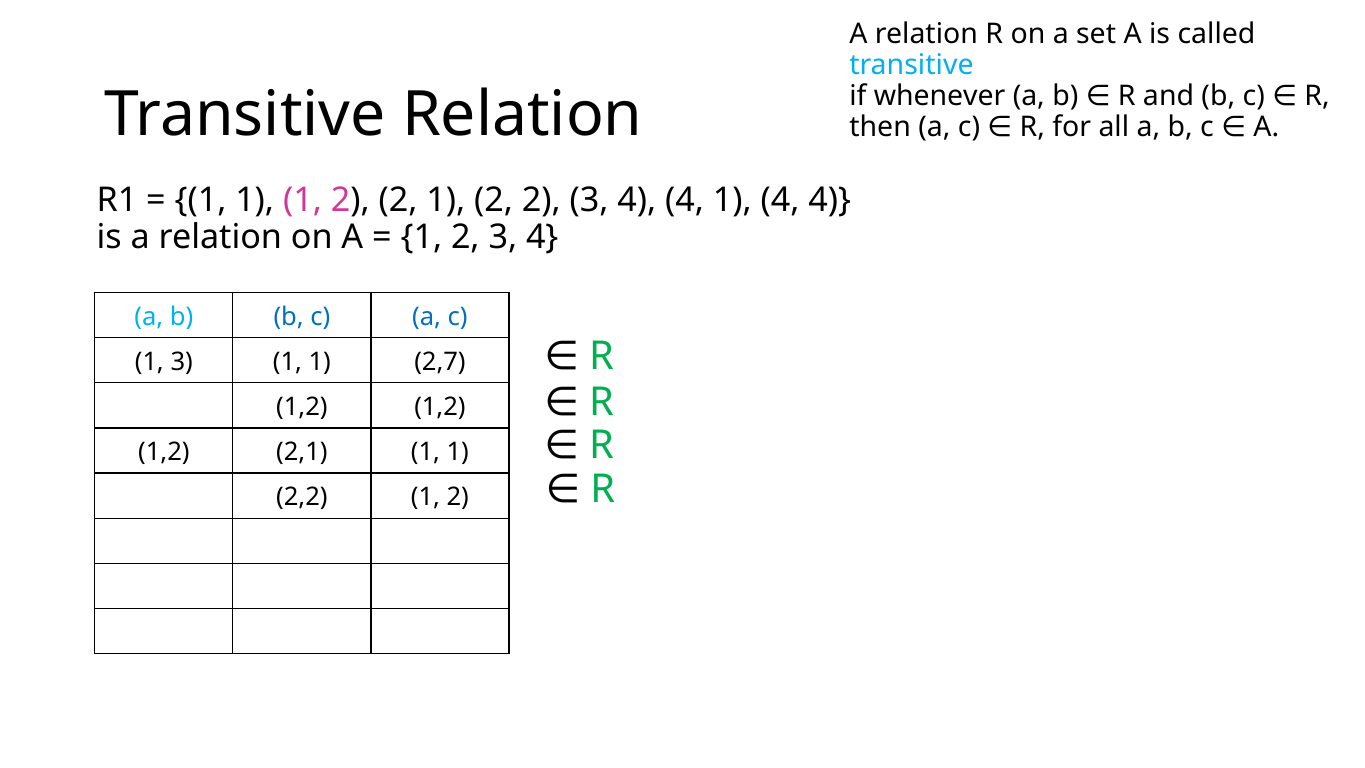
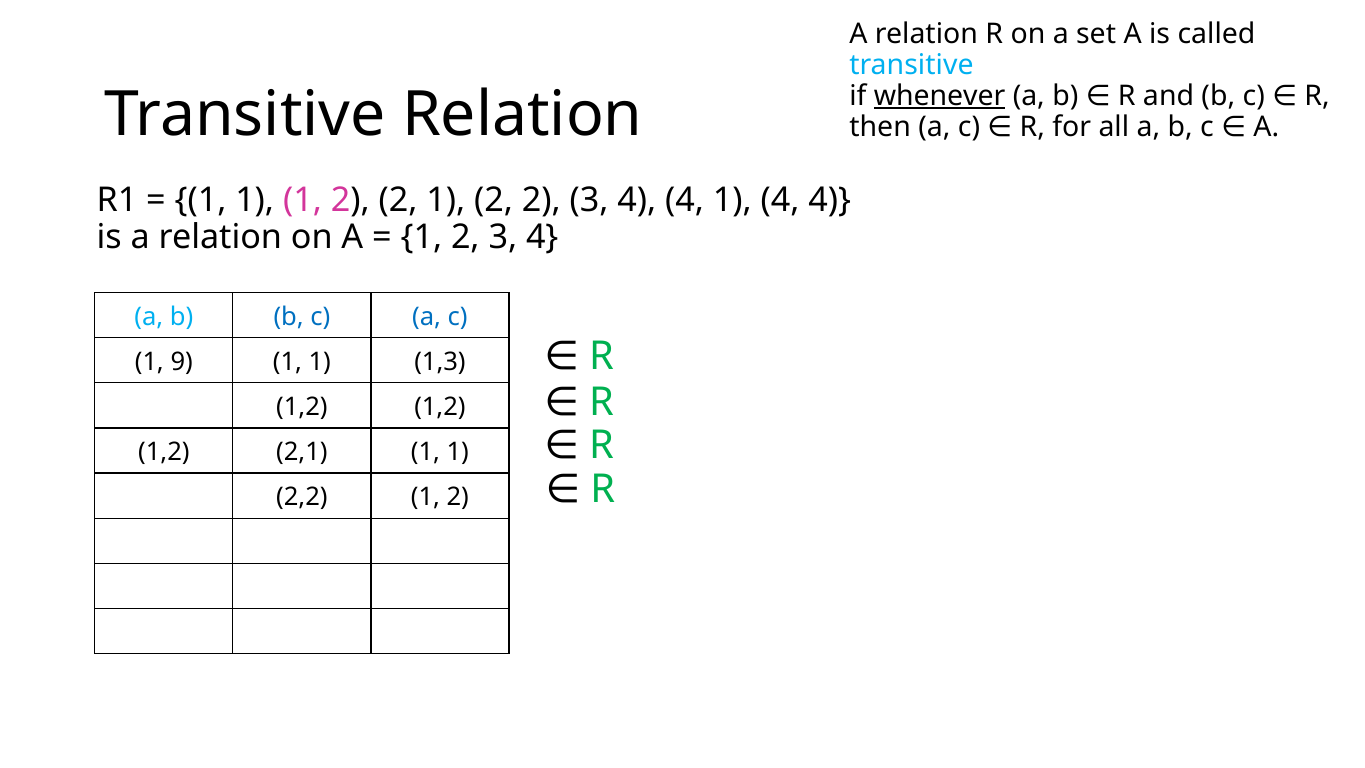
whenever underline: none -> present
1 3: 3 -> 9
2,7: 2,7 -> 1,3
